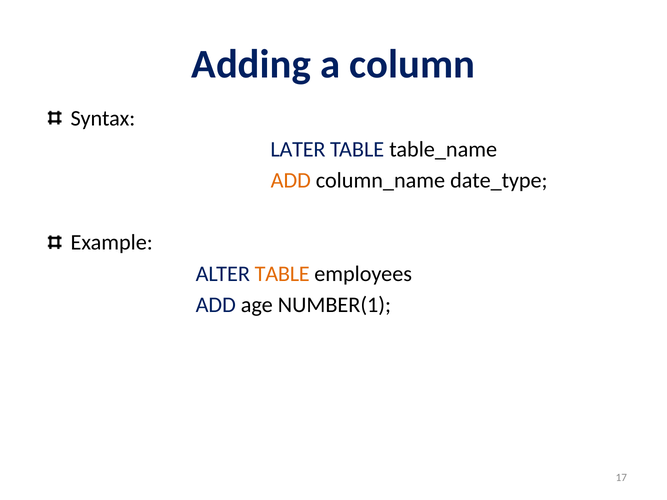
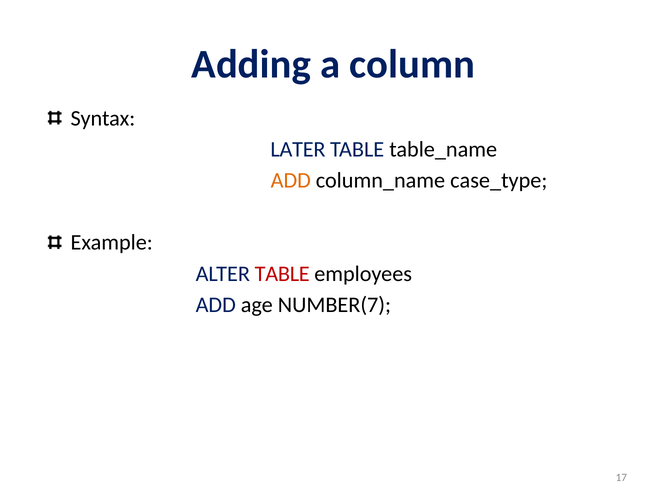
date_type: date_type -> case_type
TABLE at (282, 274) colour: orange -> red
NUMBER(1: NUMBER(1 -> NUMBER(7
